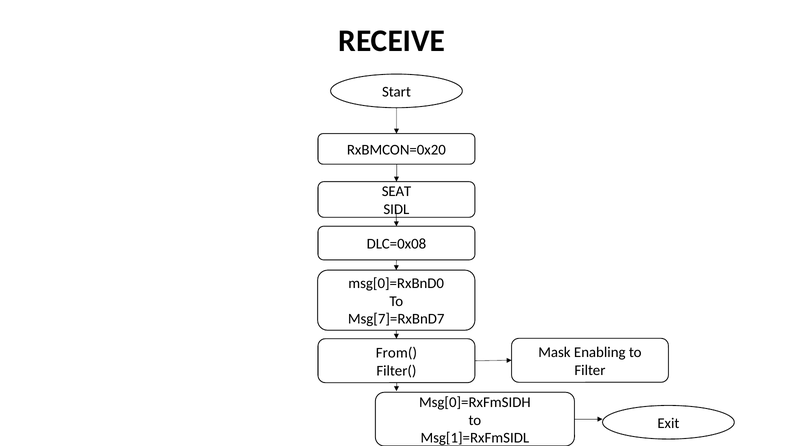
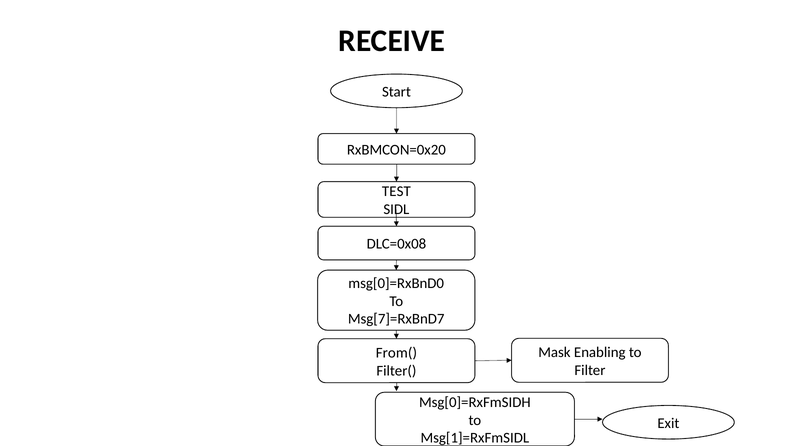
SEAT: SEAT -> TEST
